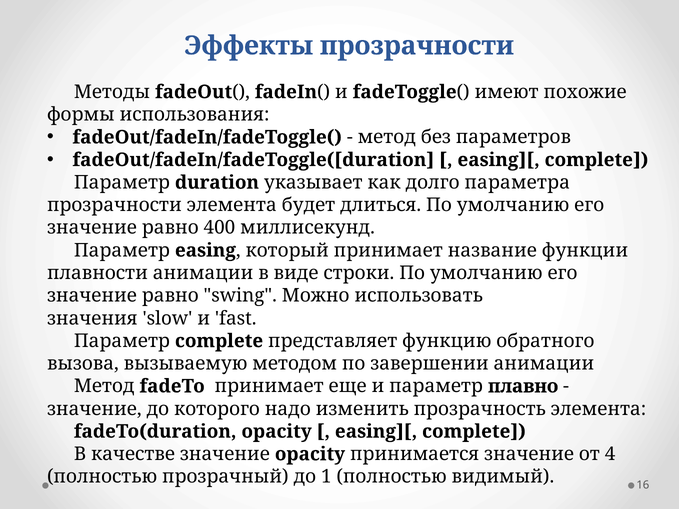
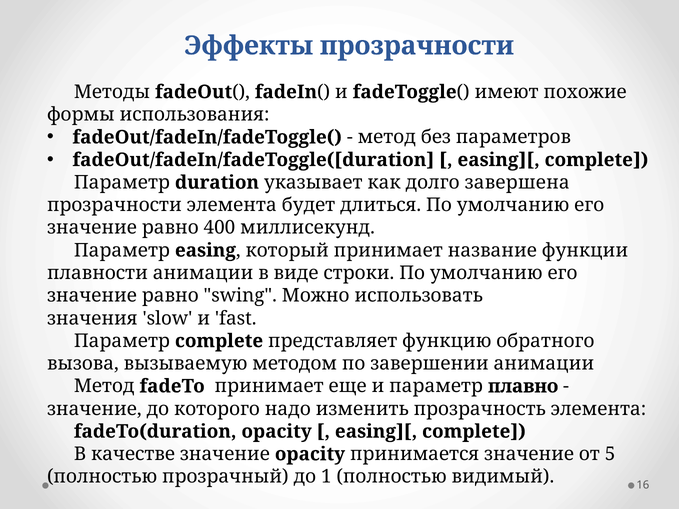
параметра: параметра -> завершена
4: 4 -> 5
